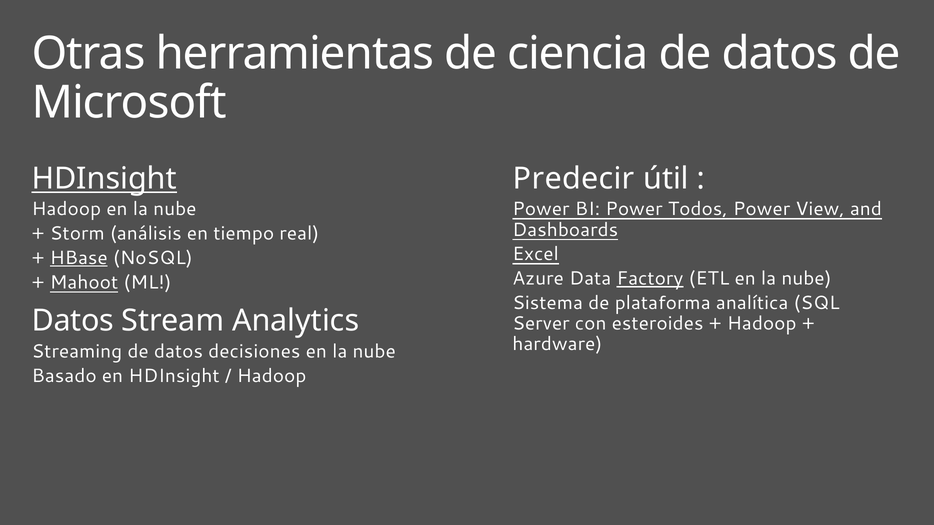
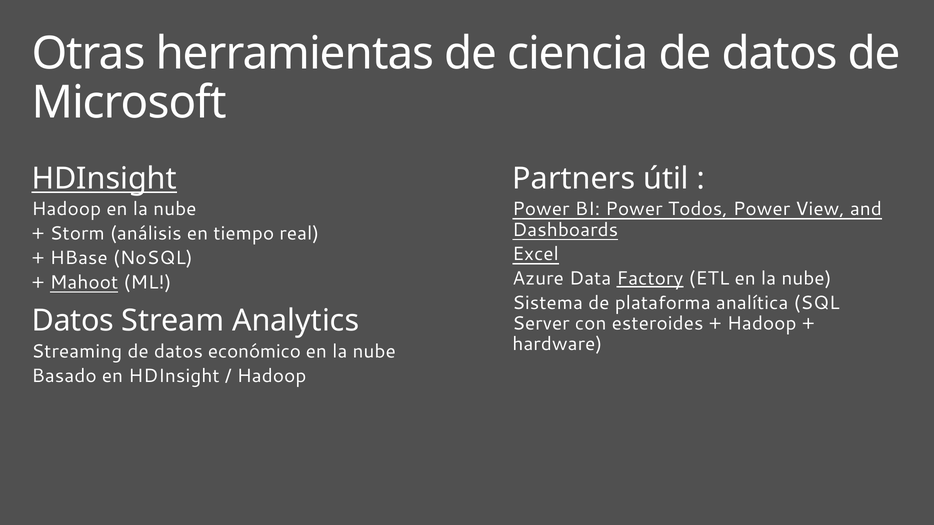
Predecir: Predecir -> Partners
HBase underline: present -> none
decisiones: decisiones -> económico
